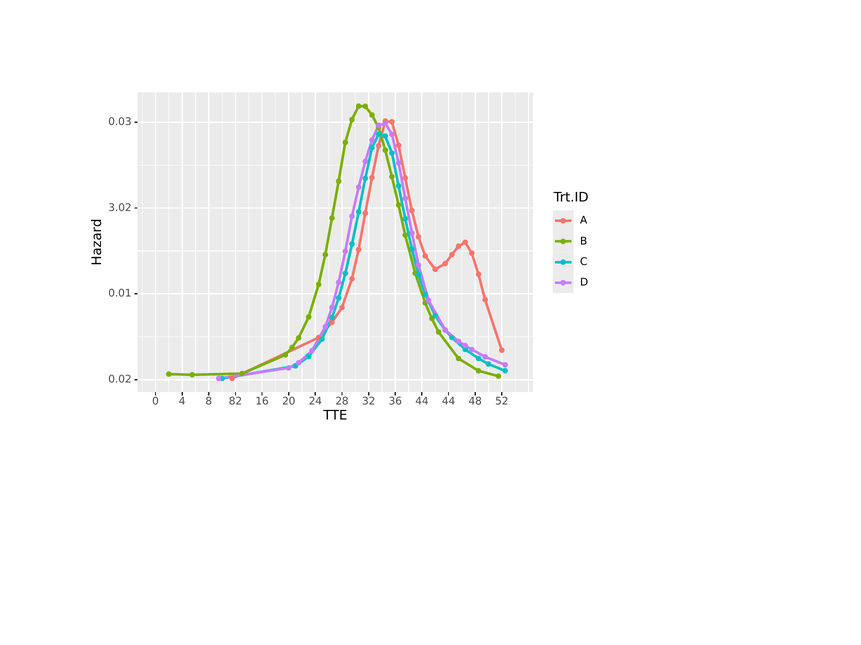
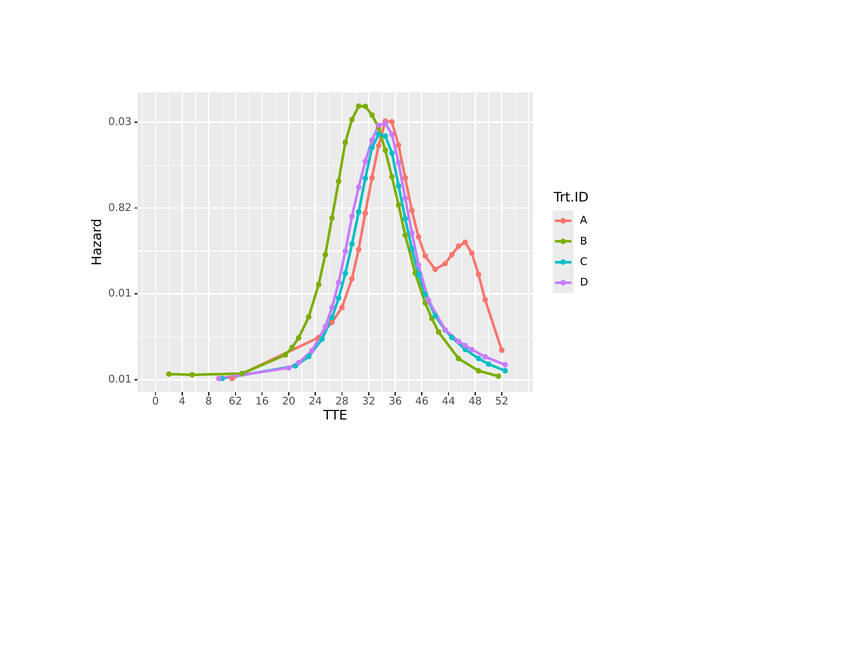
3.02: 3.02 -> 0.82
0.02 at (120, 380): 0.02 -> 0.01
82: 82 -> 62
36 44: 44 -> 46
